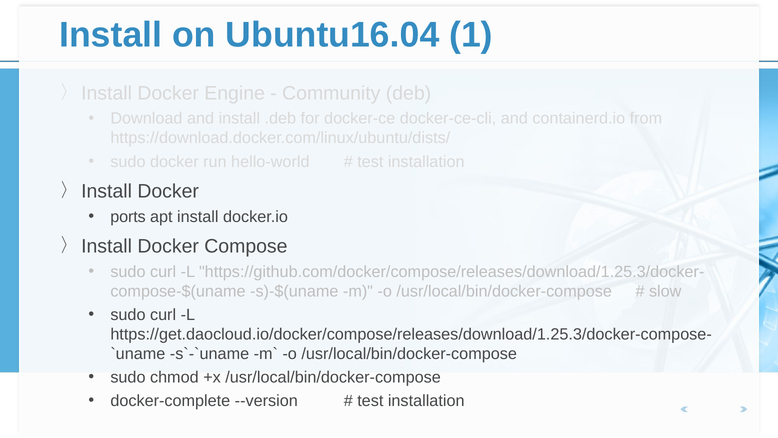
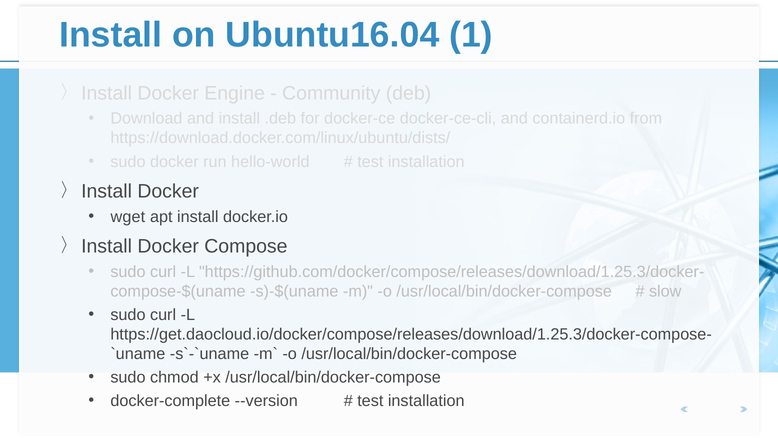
ports: ports -> wget
